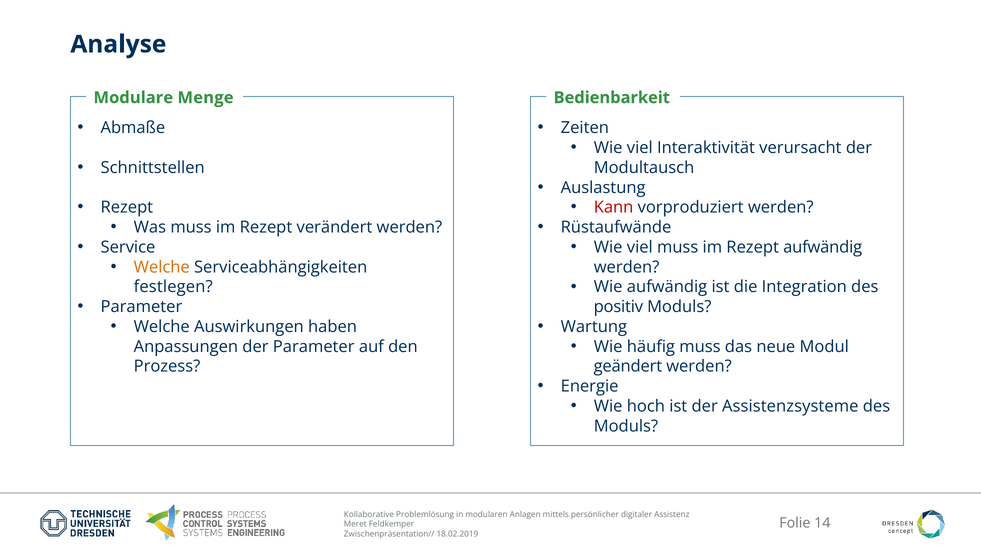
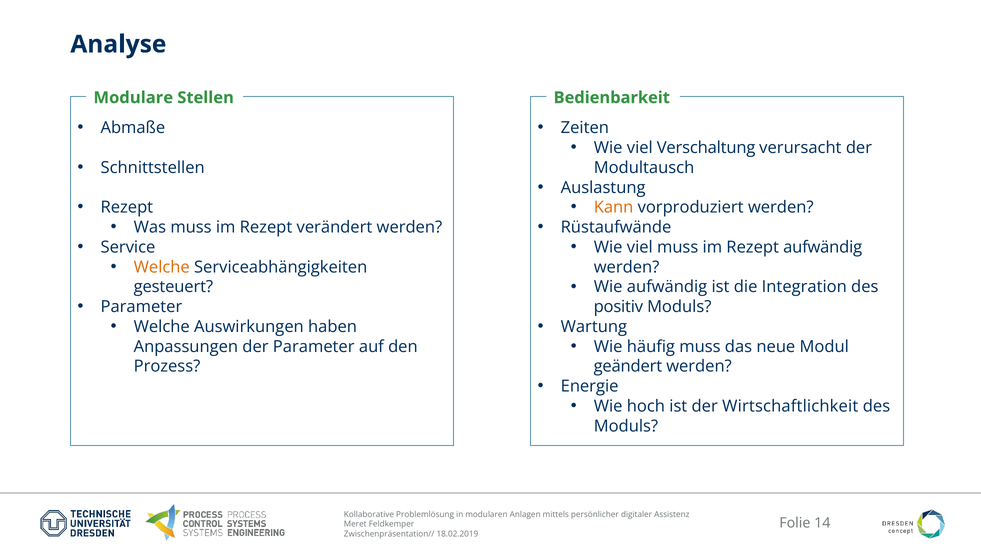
Menge: Menge -> Stellen
Interaktivität: Interaktivität -> Verschaltung
Kann colour: red -> orange
festlegen: festlegen -> gesteuert
Assistenzsysteme: Assistenzsysteme -> Wirtschaftlichkeit
